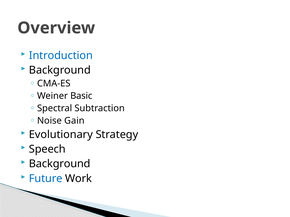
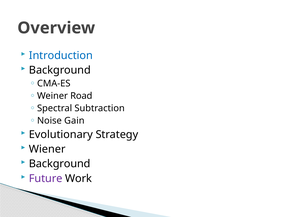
Basic: Basic -> Road
Speech: Speech -> Wiener
Future colour: blue -> purple
